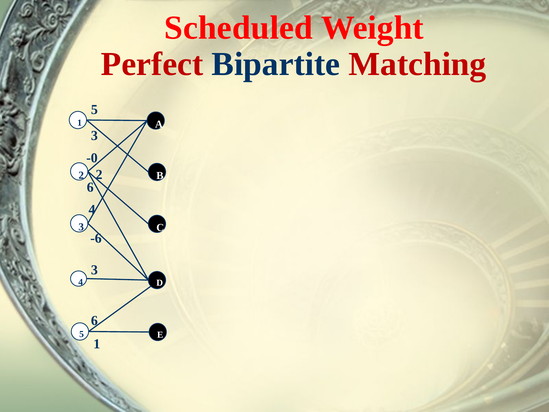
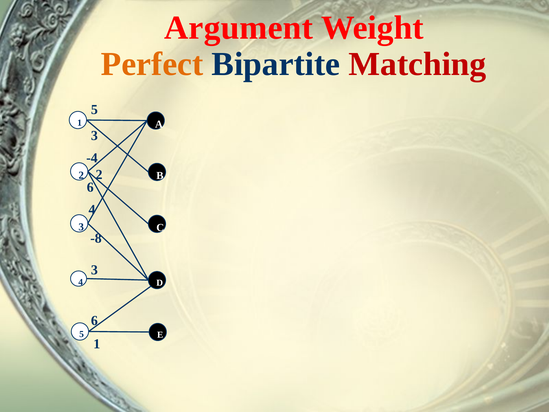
Scheduled: Scheduled -> Argument
Perfect colour: red -> orange
-0: -0 -> -4
-6: -6 -> -8
